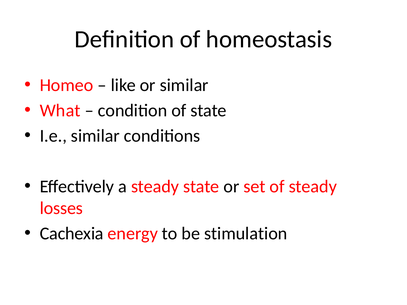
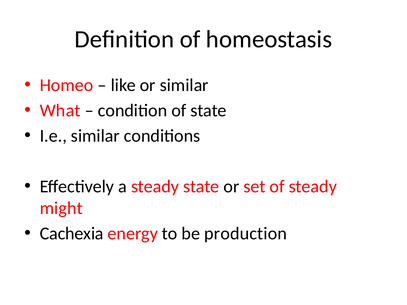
losses: losses -> might
stimulation: stimulation -> production
